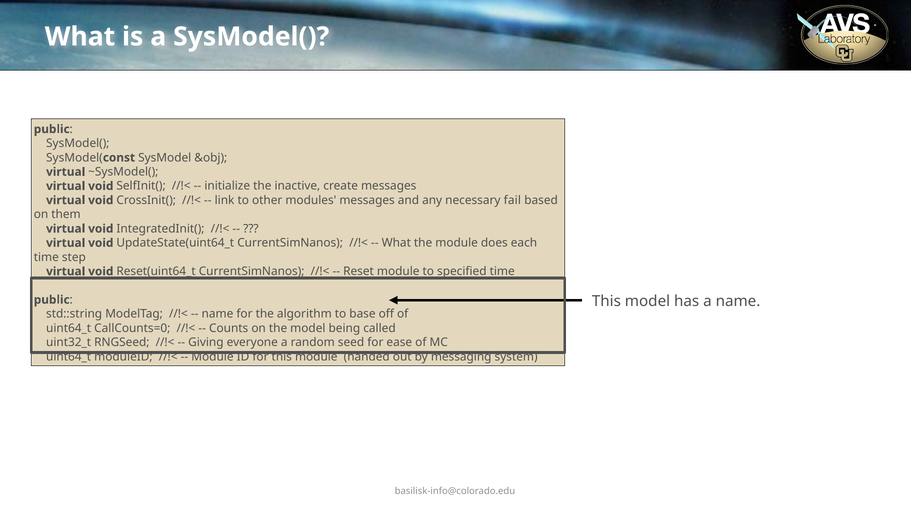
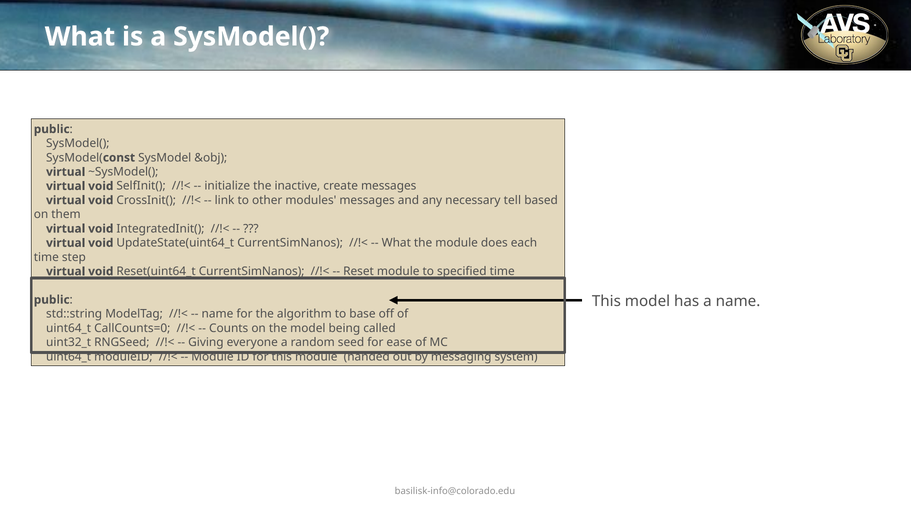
fail: fail -> tell
